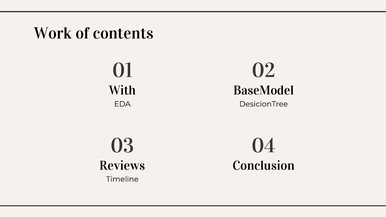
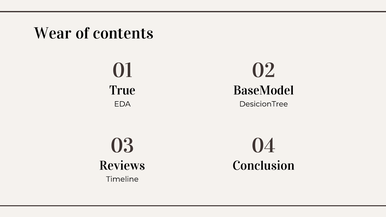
Work: Work -> Wear
With: With -> True
